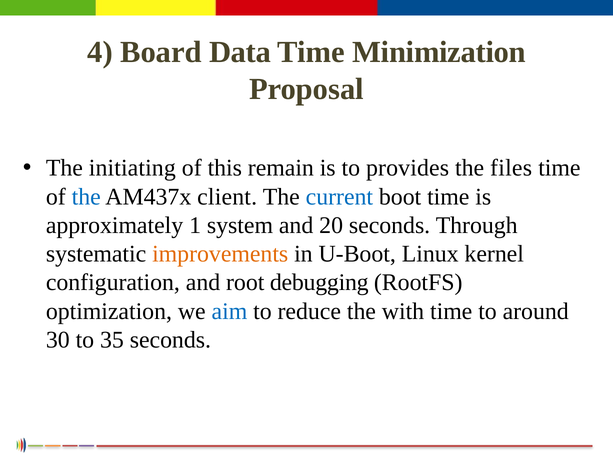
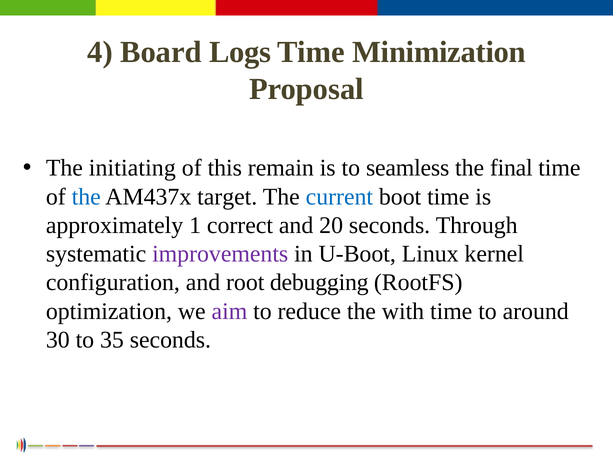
Data: Data -> Logs
provides: provides -> seamless
files: files -> final
client: client -> target
system: system -> correct
improvements colour: orange -> purple
aim colour: blue -> purple
